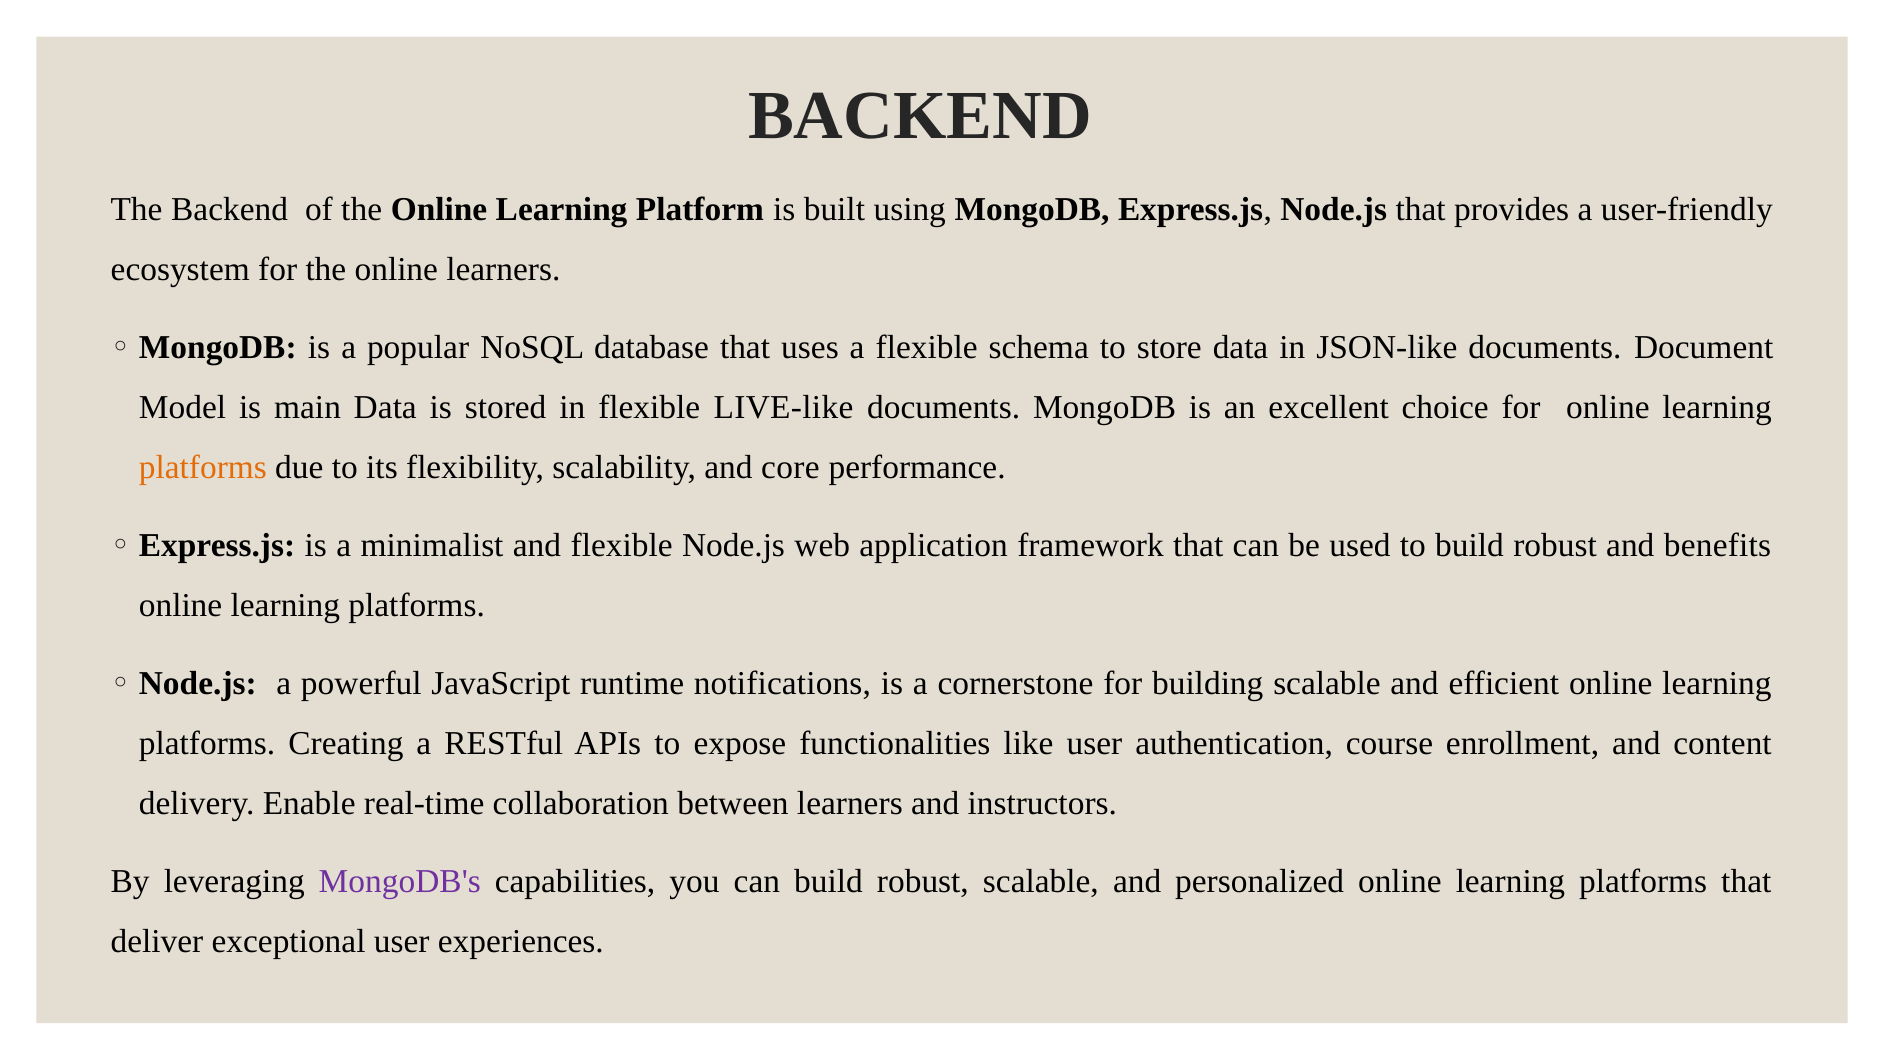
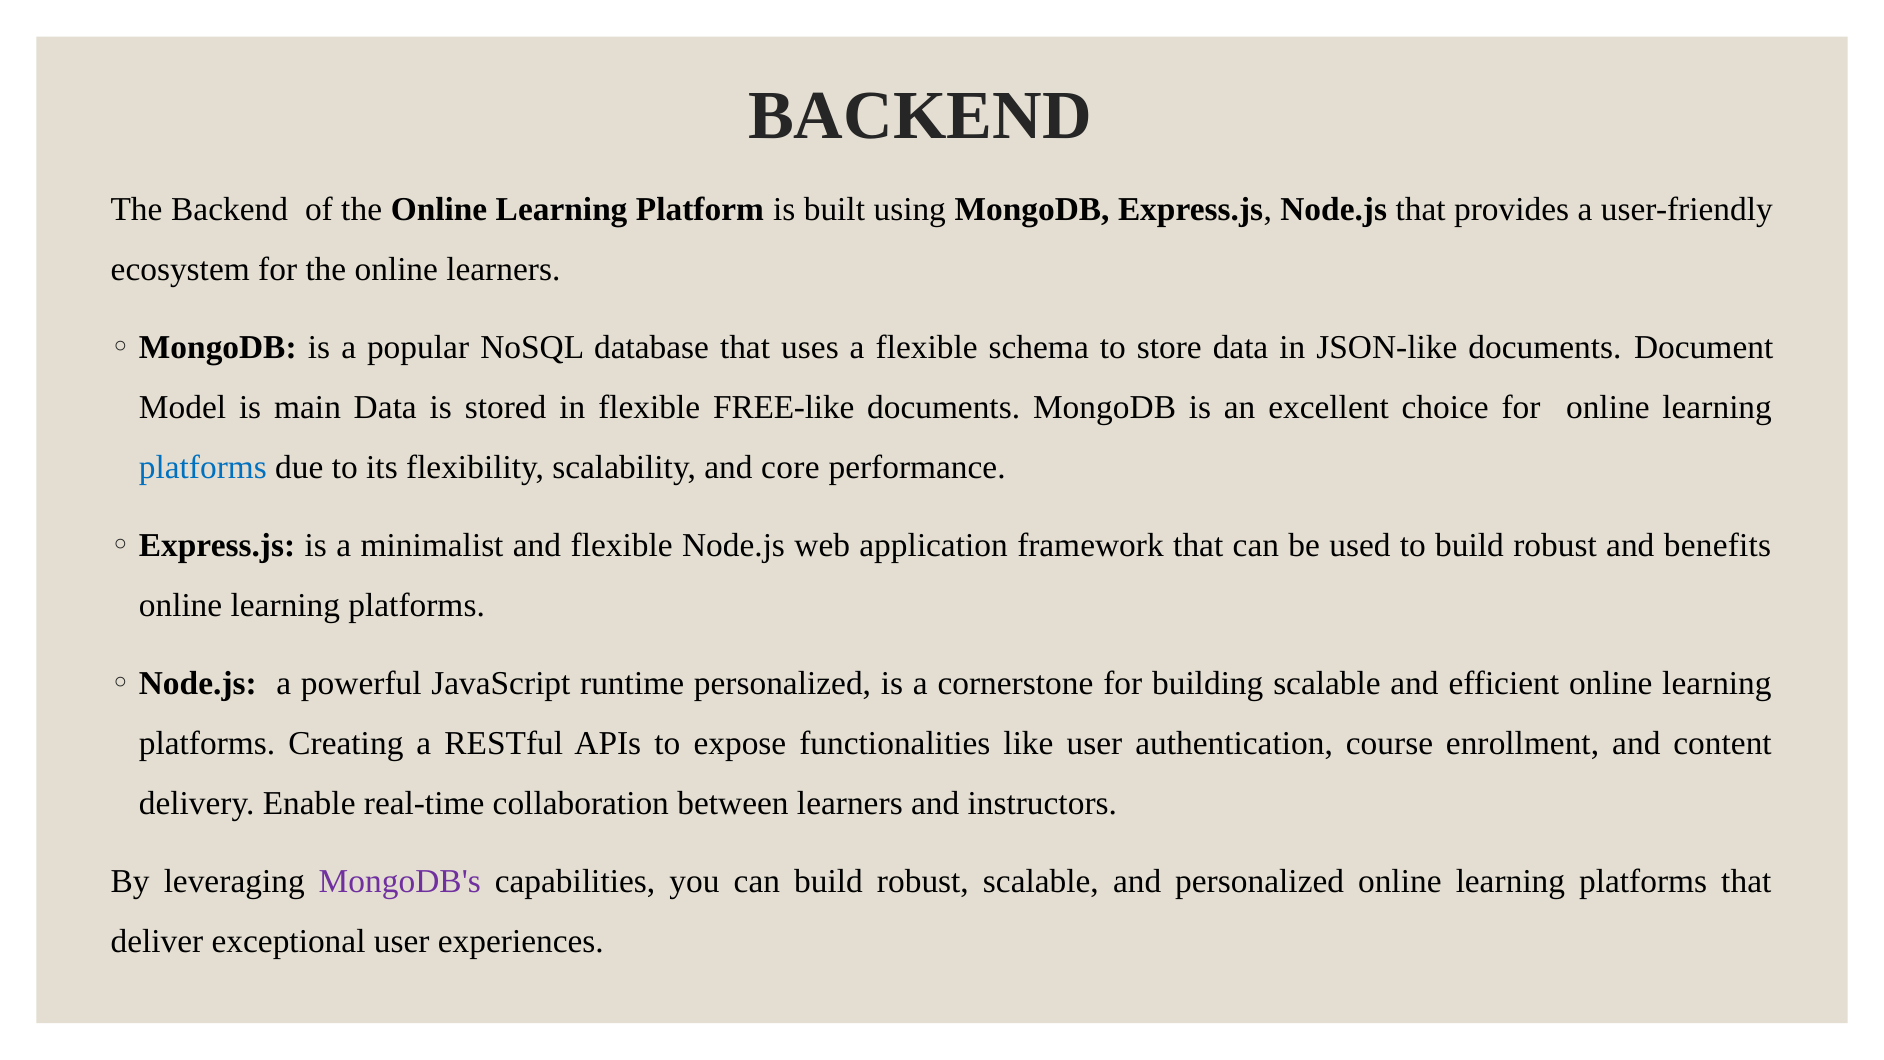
LIVE-like: LIVE-like -> FREE-like
platforms at (203, 468) colour: orange -> blue
runtime notifications: notifications -> personalized
